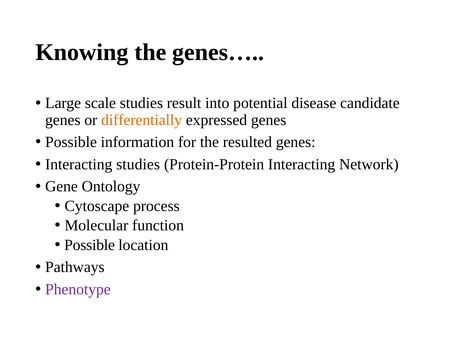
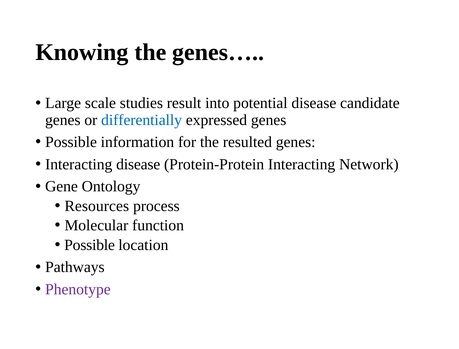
differentially colour: orange -> blue
Interacting studies: studies -> disease
Cytoscape: Cytoscape -> Resources
